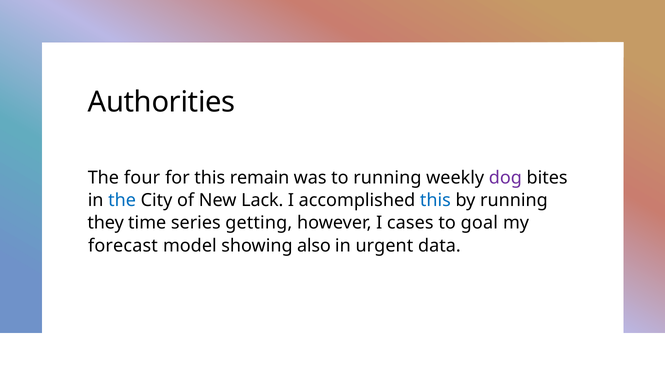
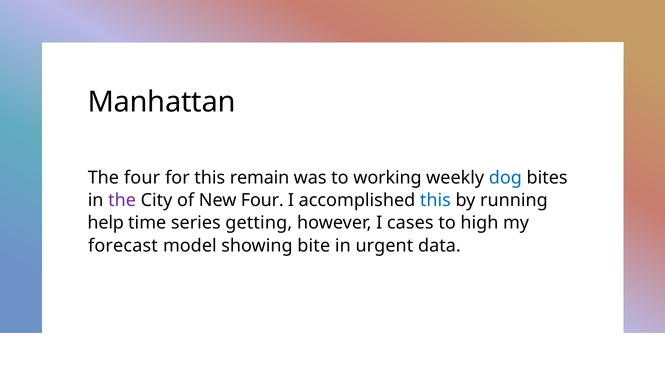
Authorities: Authorities -> Manhattan
to running: running -> working
dog colour: purple -> blue
the at (122, 200) colour: blue -> purple
New Lack: Lack -> Four
they: they -> help
goal: goal -> high
also: also -> bite
